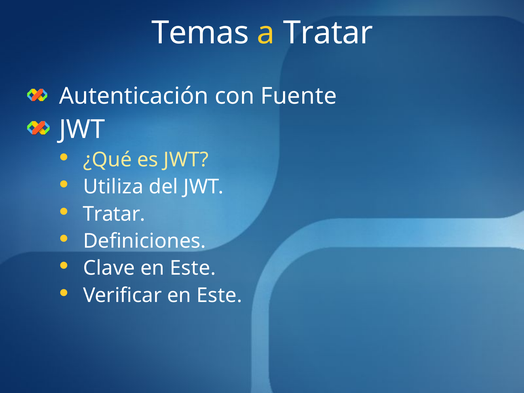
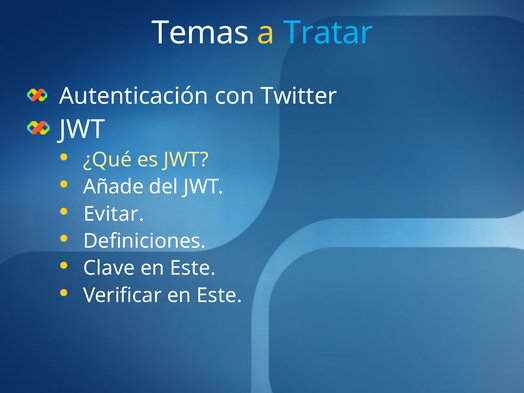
Tratar at (328, 33) colour: white -> light blue
Fuente: Fuente -> Twitter
Utiliza: Utiliza -> Añade
Tratar at (114, 214): Tratar -> Evitar
